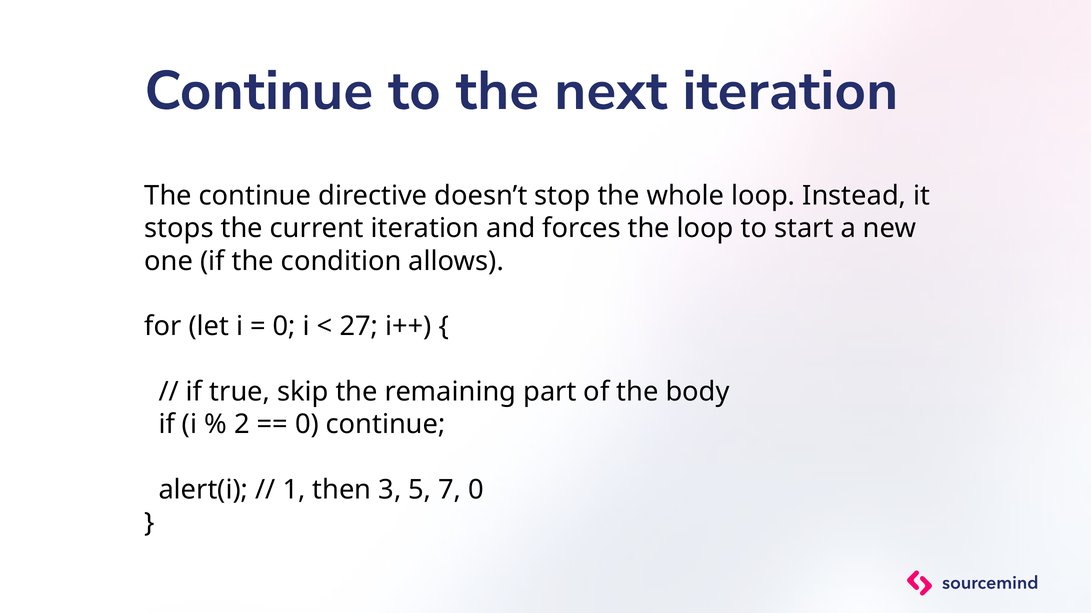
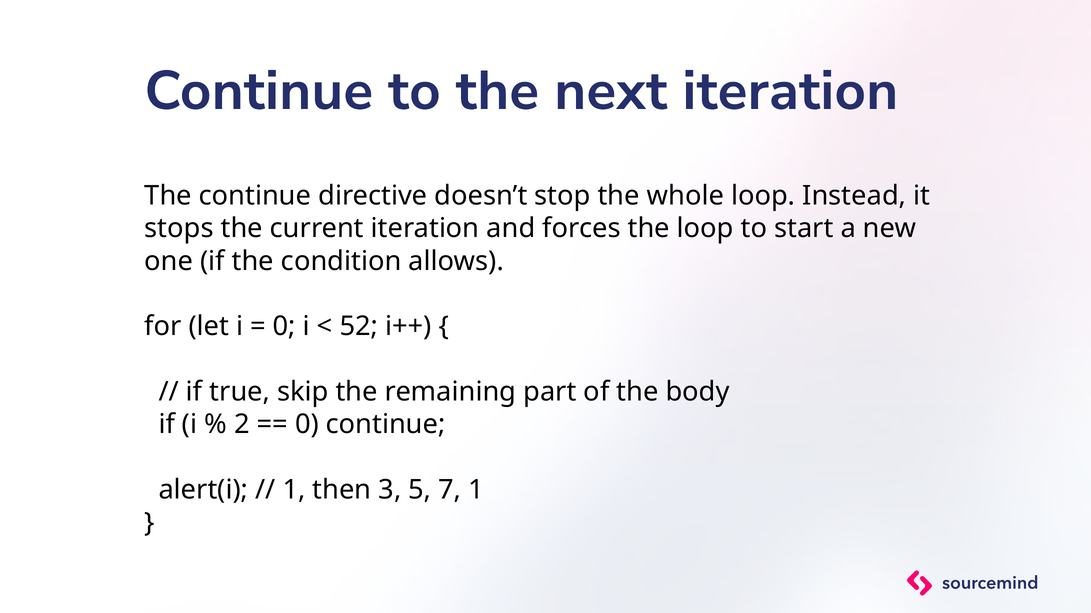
27: 27 -> 52
7 0: 0 -> 1
